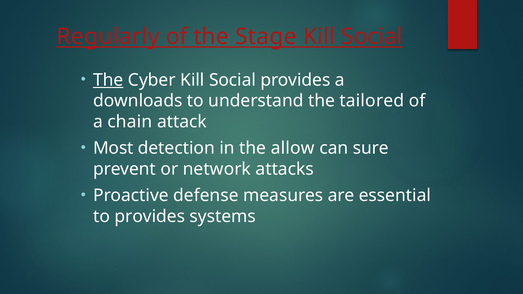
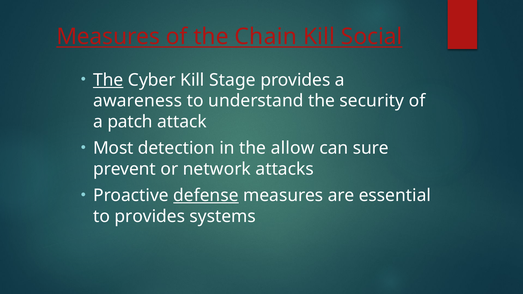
Regularly at (108, 37): Regularly -> Measures
Stage: Stage -> Chain
Cyber Kill Social: Social -> Stage
downloads: downloads -> awareness
tailored: tailored -> security
chain: chain -> patch
defense underline: none -> present
